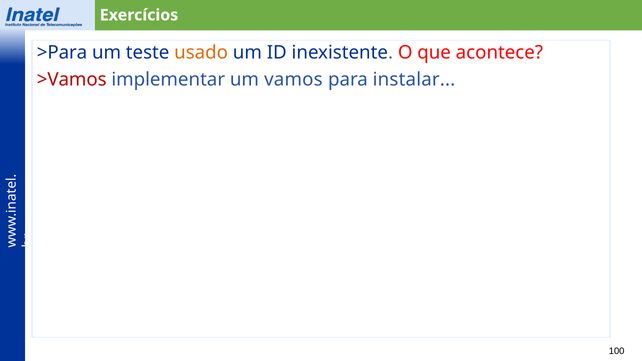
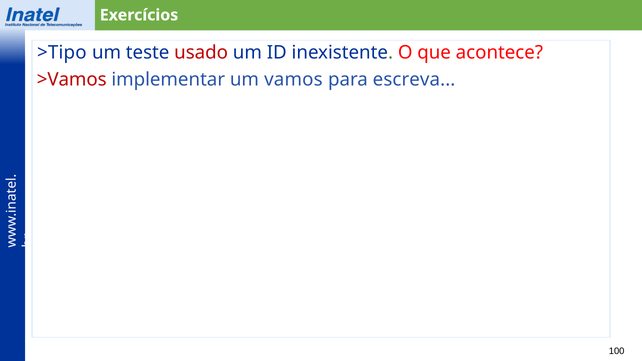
>Para: >Para -> >Tipo
usado colour: orange -> red
instalar: instalar -> escreva
